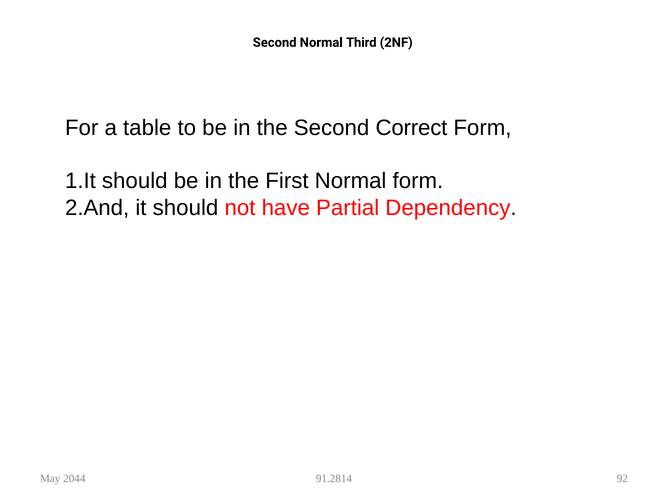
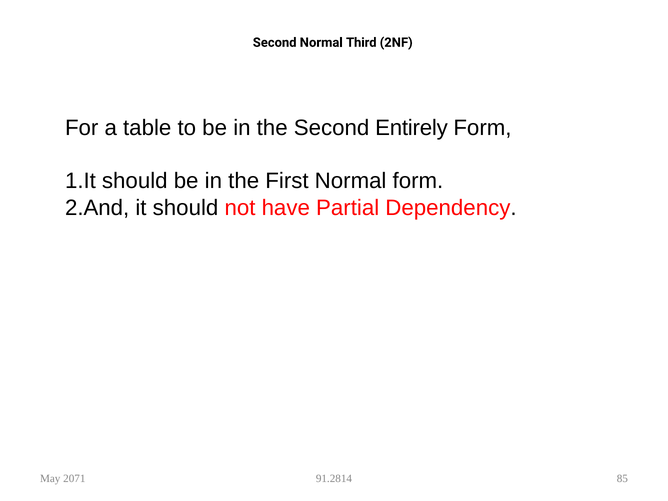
Correct: Correct -> Entirely
2044: 2044 -> 2071
92: 92 -> 85
